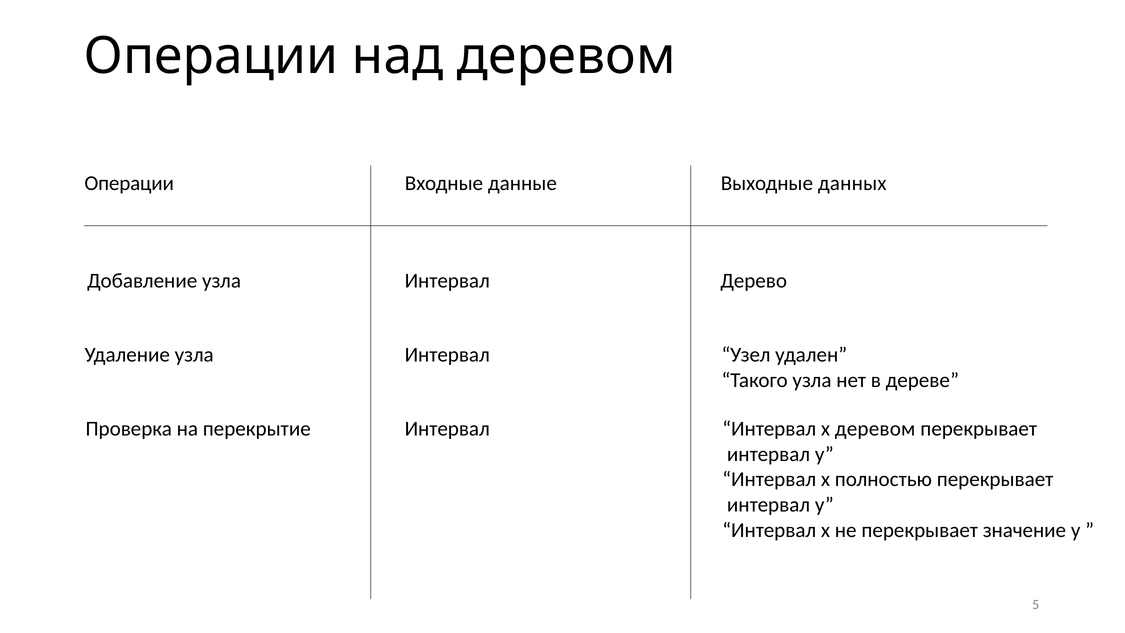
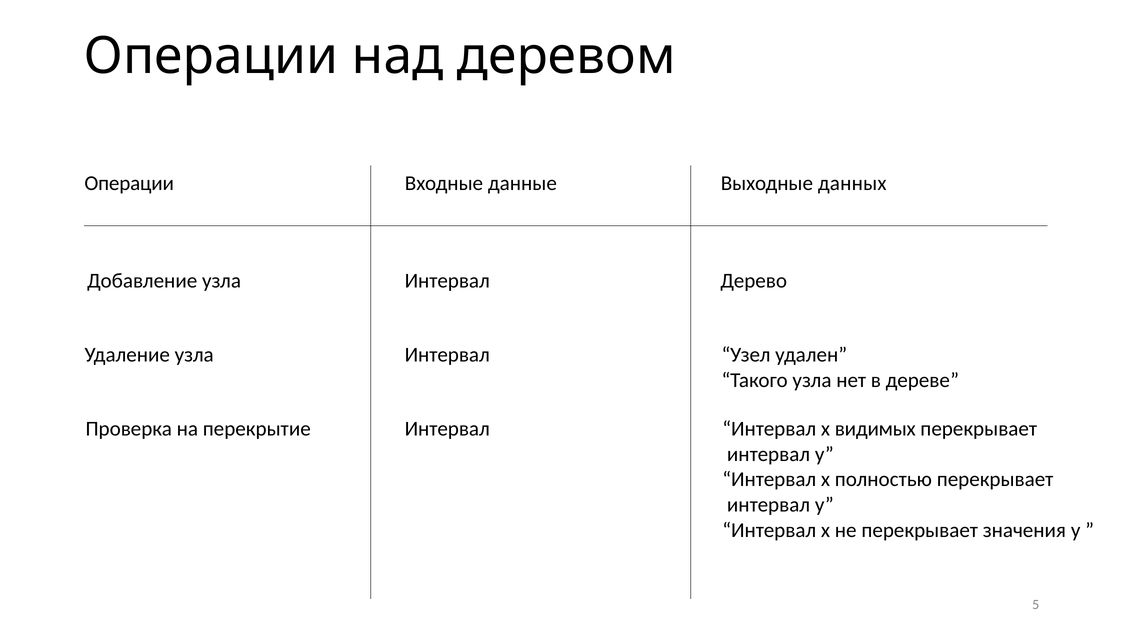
х деревом: деревом -> видимых
значение: значение -> значения
